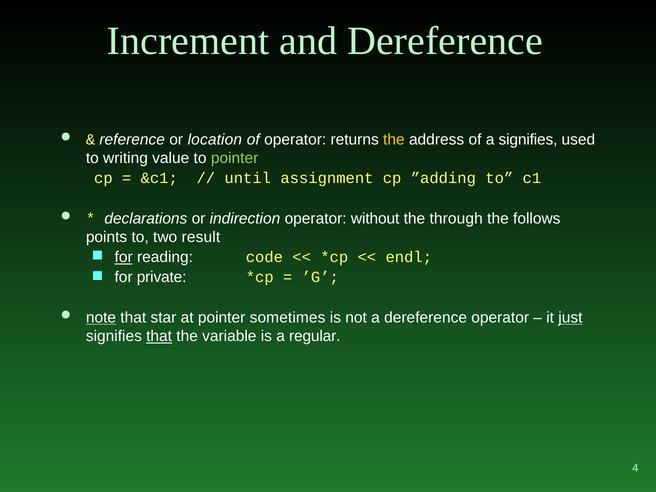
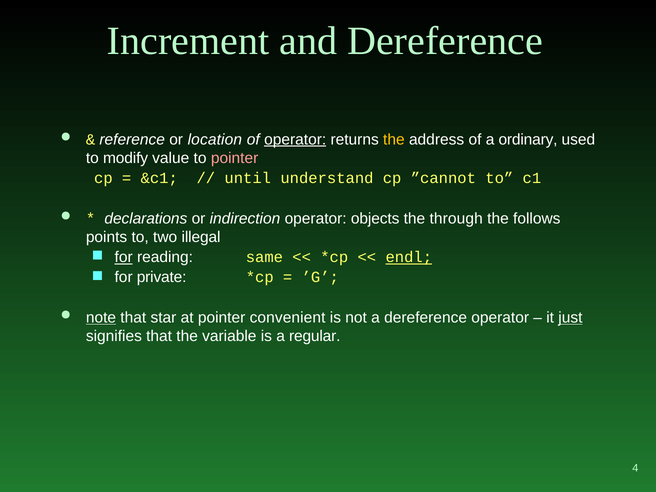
operator at (295, 139) underline: none -> present
a signifies: signifies -> ordinary
writing: writing -> modify
pointer at (235, 158) colour: light green -> pink
assignment: assignment -> understand
”adding: ”adding -> ”cannot
without: without -> objects
result: result -> illegal
code: code -> same
endl underline: none -> present
sometimes: sometimes -> convenient
that at (159, 336) underline: present -> none
